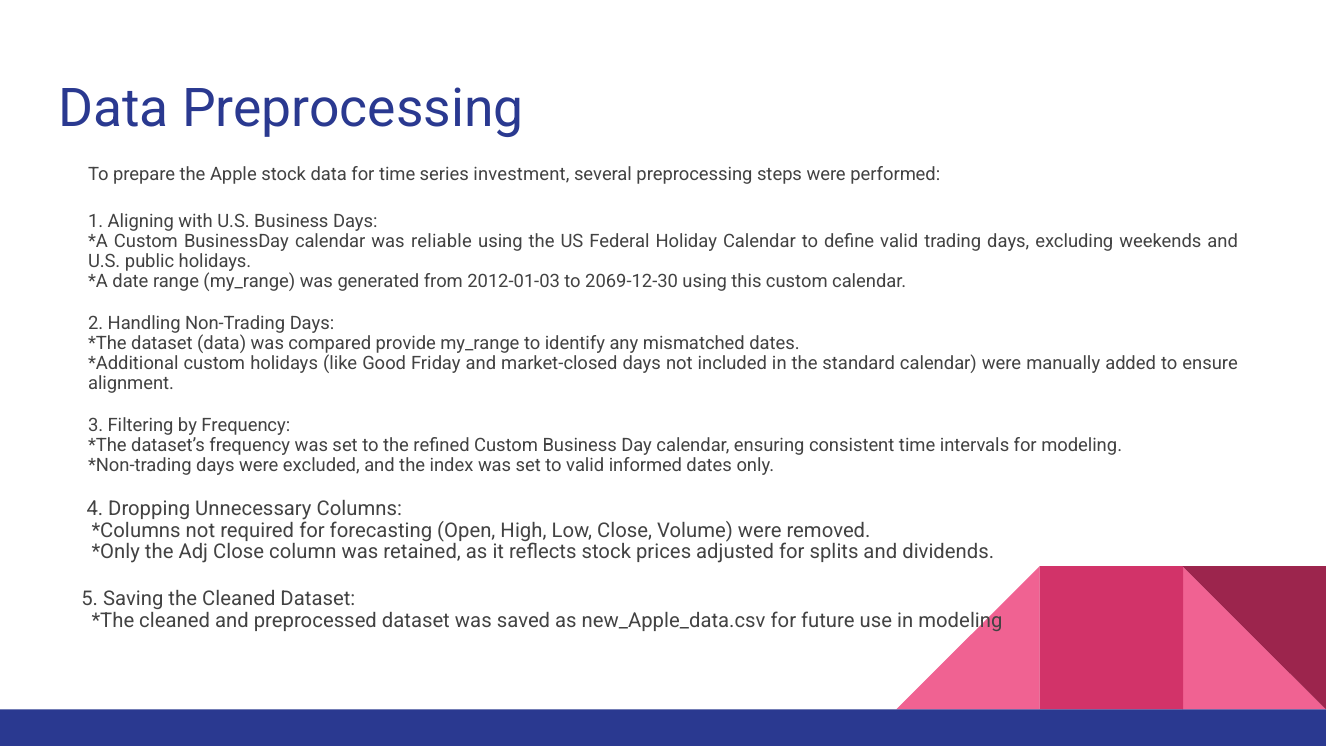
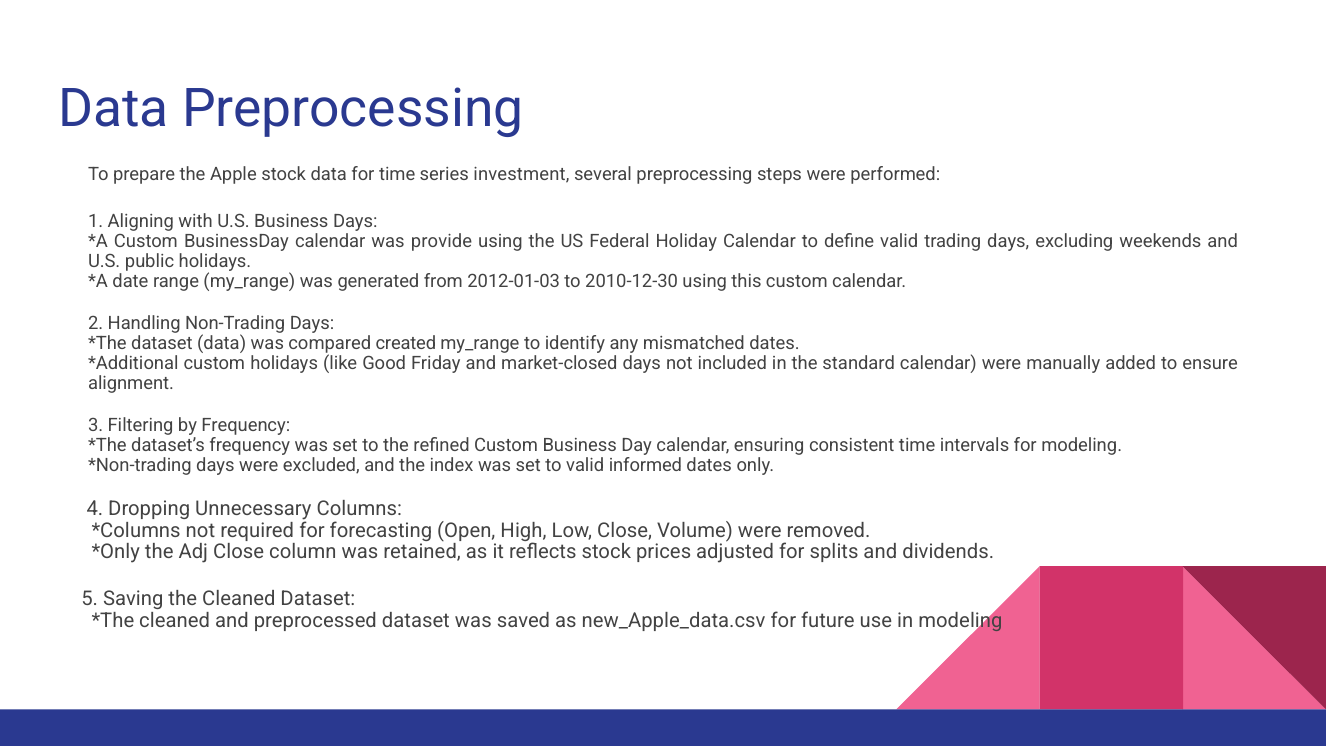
reliable: reliable -> provide
2069-12-30: 2069-12-30 -> 2010-12-30
provide: provide -> created
